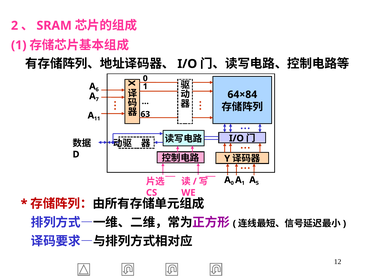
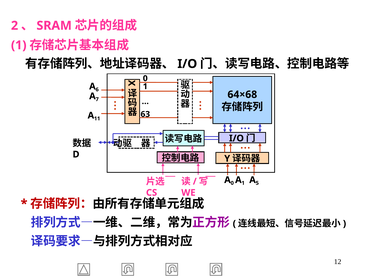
64×84: 64×84 -> 64×68
